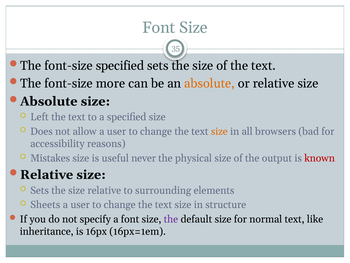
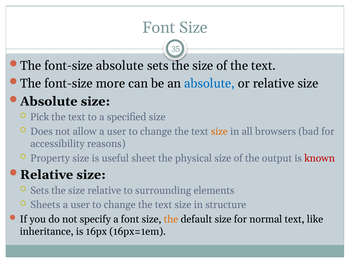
font-size specified: specified -> absolute
absolute at (209, 83) colour: orange -> blue
Left: Left -> Pick
Mistakes: Mistakes -> Property
never: never -> sheet
the at (171, 219) colour: purple -> orange
